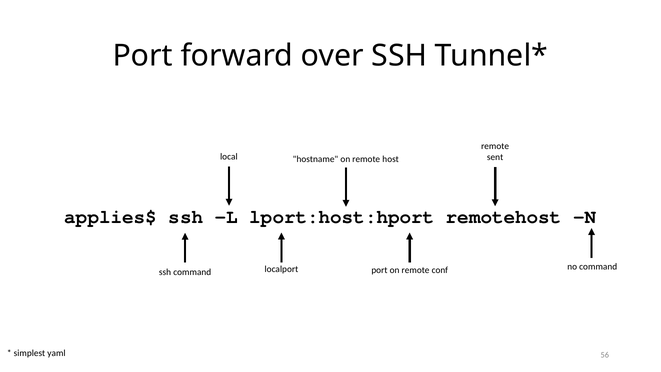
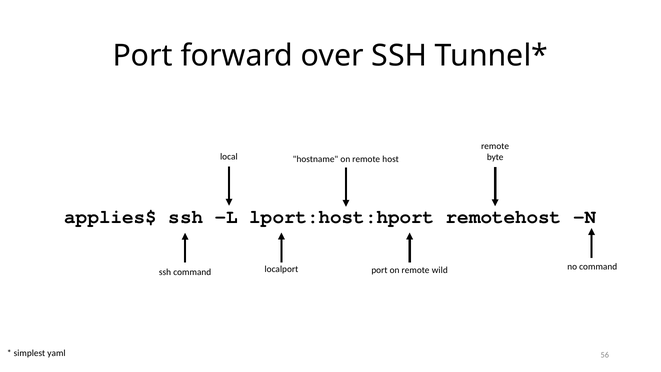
sent: sent -> byte
conf: conf -> wild
